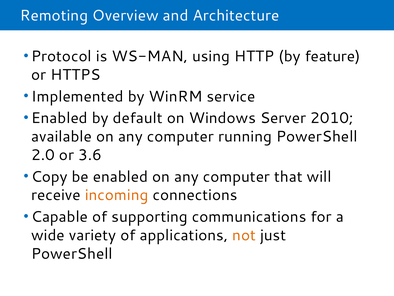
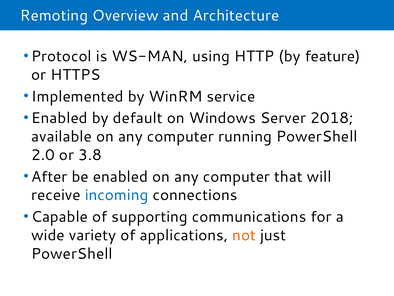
2010: 2010 -> 2018
3.6: 3.6 -> 3.8
Copy: Copy -> After
incoming colour: orange -> blue
